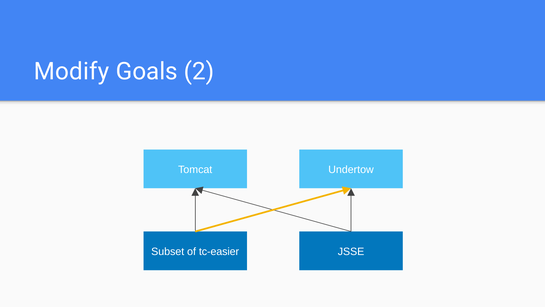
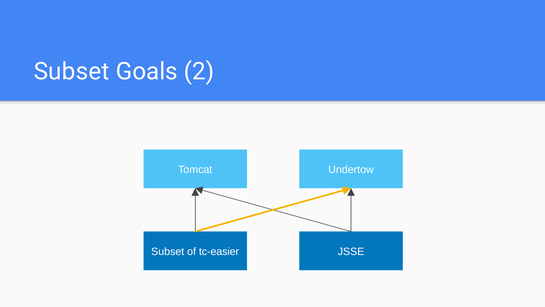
Modify at (72, 71): Modify -> Subset
